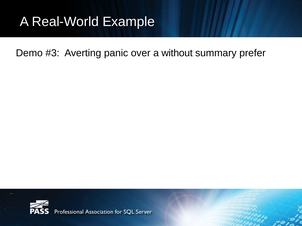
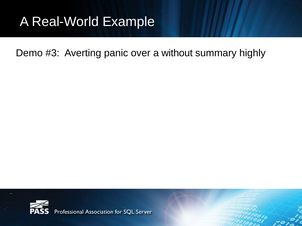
prefer: prefer -> highly
